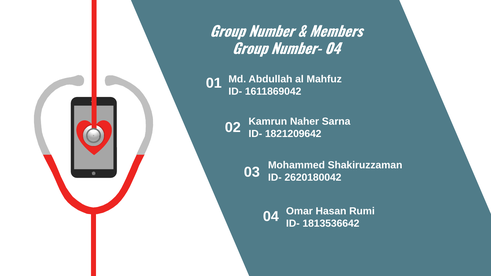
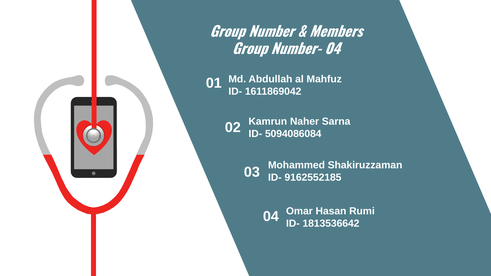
1821209642: 1821209642 -> 5094086084
2620180042: 2620180042 -> 9162552185
